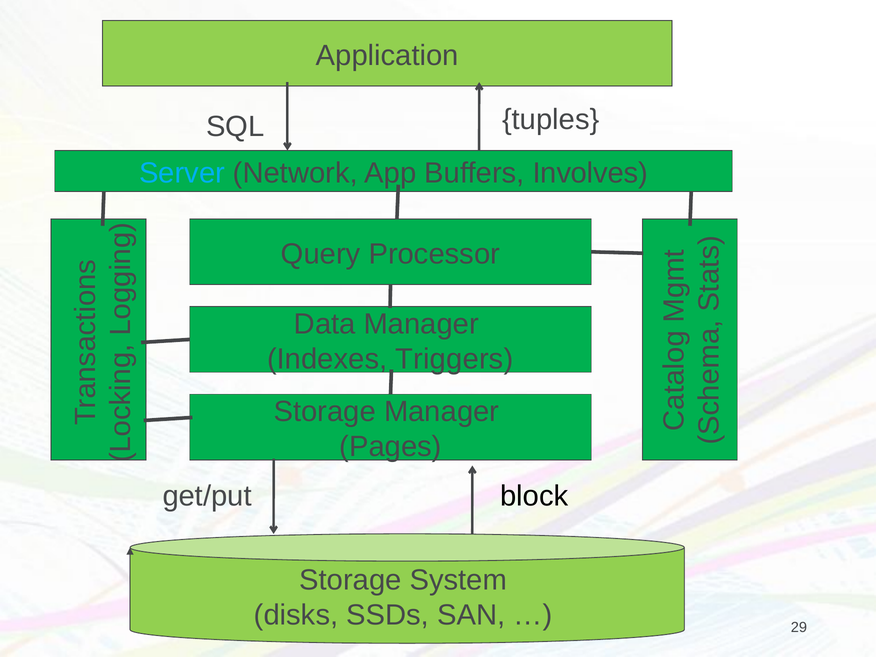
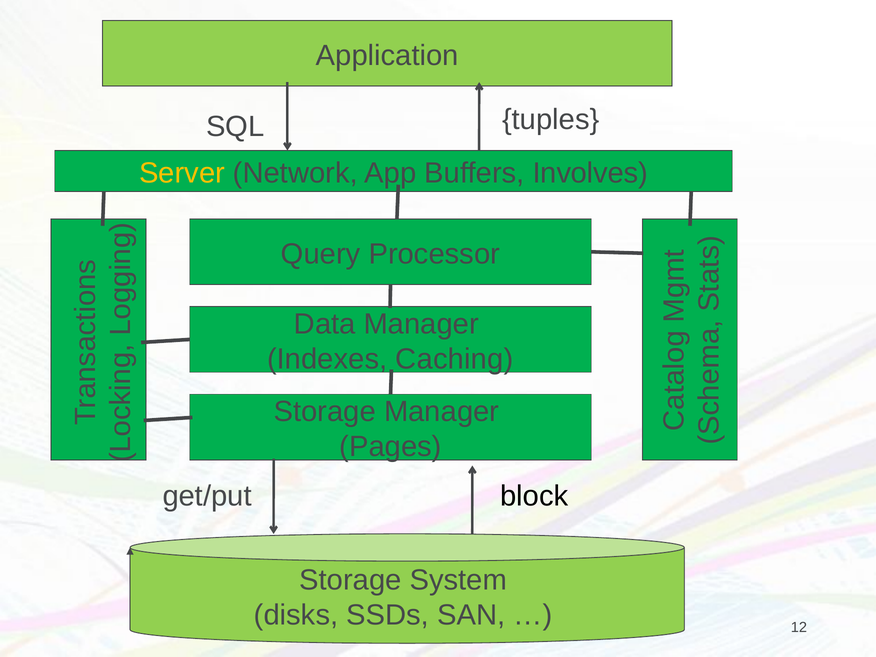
Server colour: light blue -> yellow
Triggers: Triggers -> Caching
29: 29 -> 12
